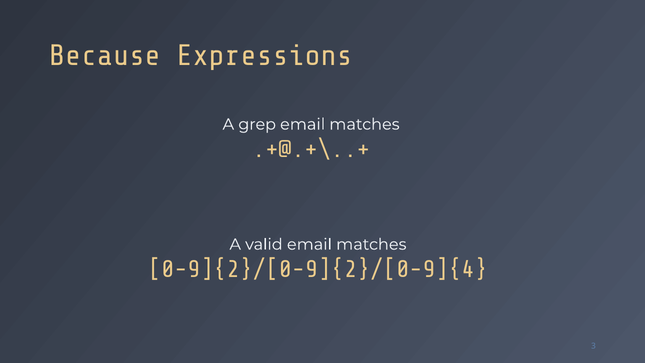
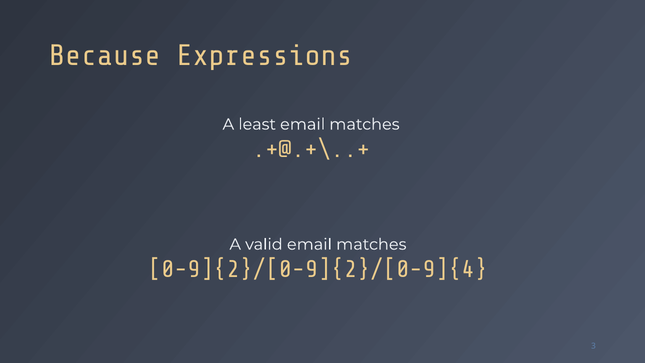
grep: grep -> least
